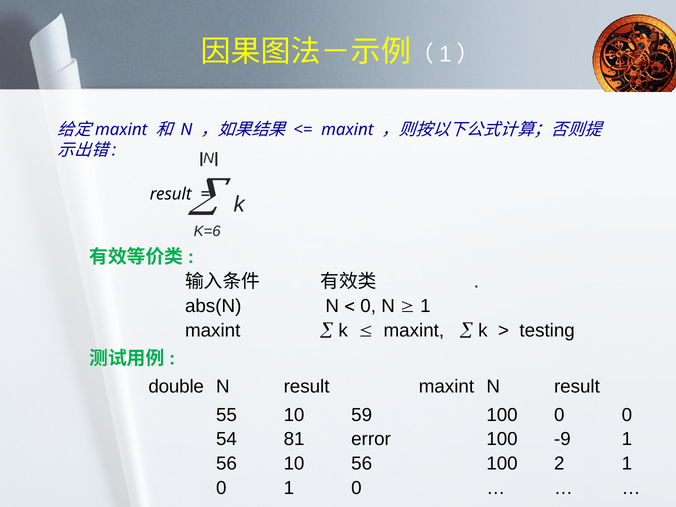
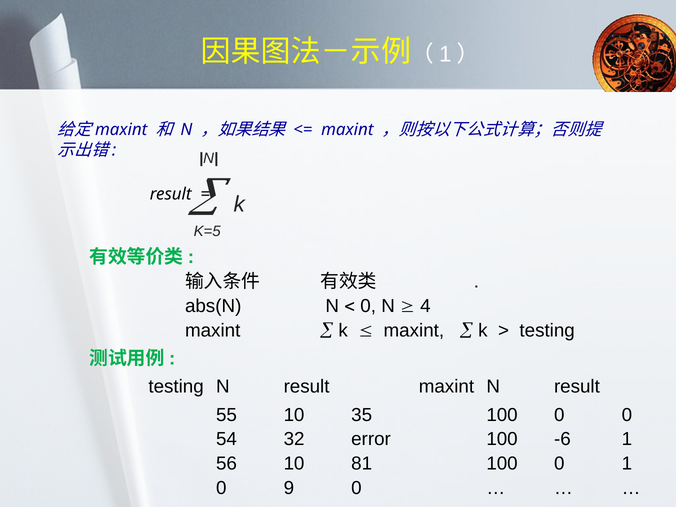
K=6: K=6 -> K=5
1 at (425, 306): 1 -> 4
double at (176, 387): double -> testing
59: 59 -> 35
81: 81 -> 32
-9: -9 -> -6
10 56: 56 -> 81
2 at (559, 464): 2 -> 0
0 1: 1 -> 9
